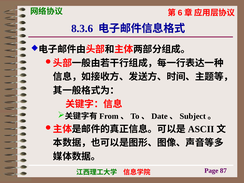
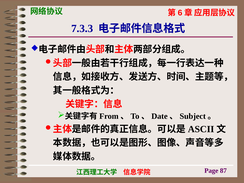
8.3.6: 8.3.6 -> 7.3.3
